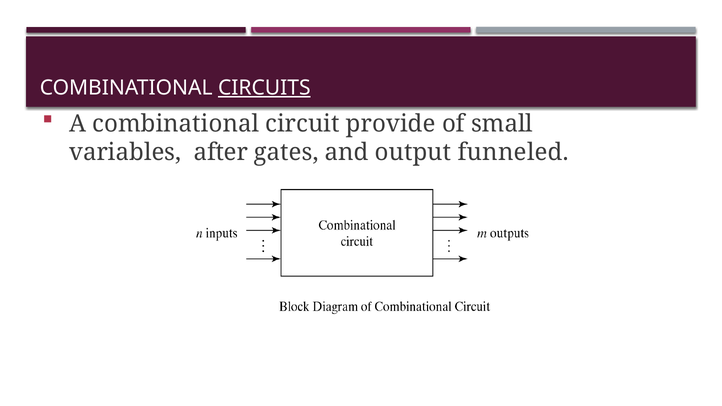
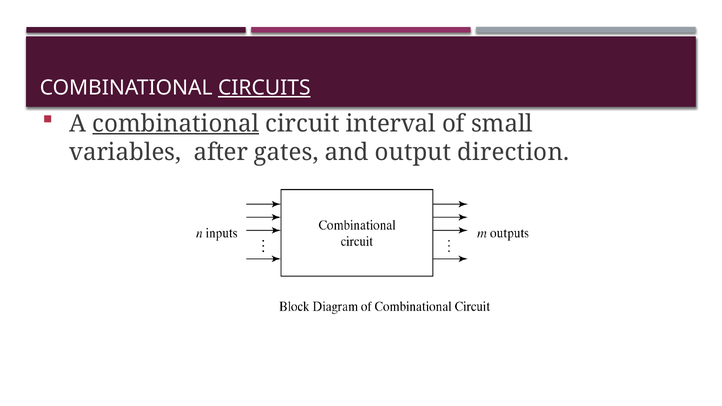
combinational at (176, 124) underline: none -> present
provide: provide -> interval
funneled: funneled -> direction
